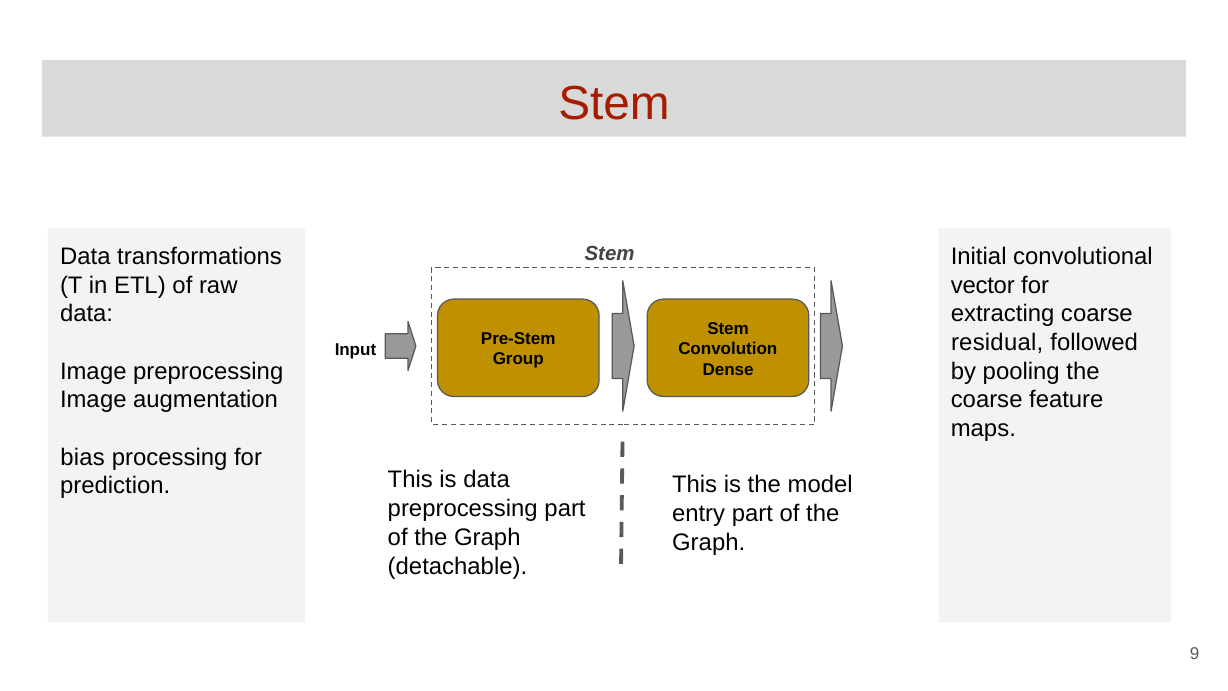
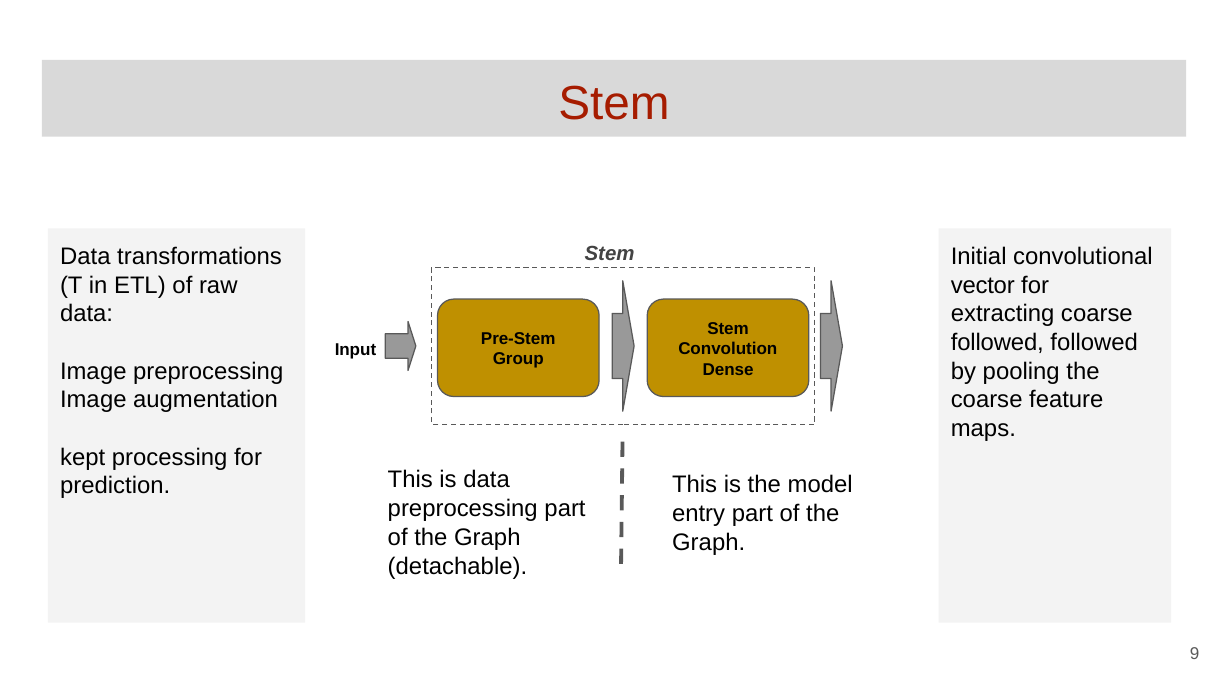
residual at (997, 343): residual -> followed
bias: bias -> kept
